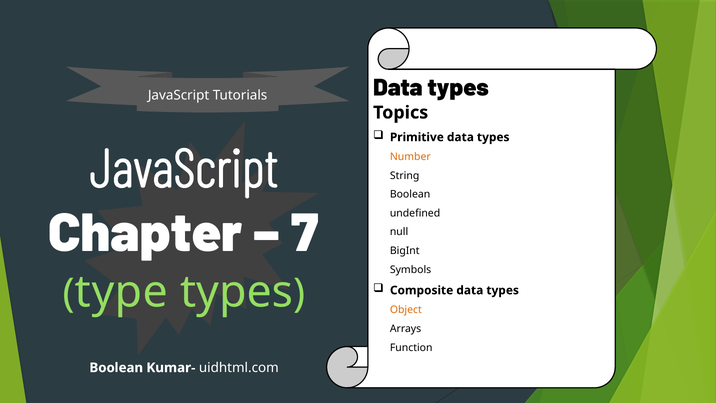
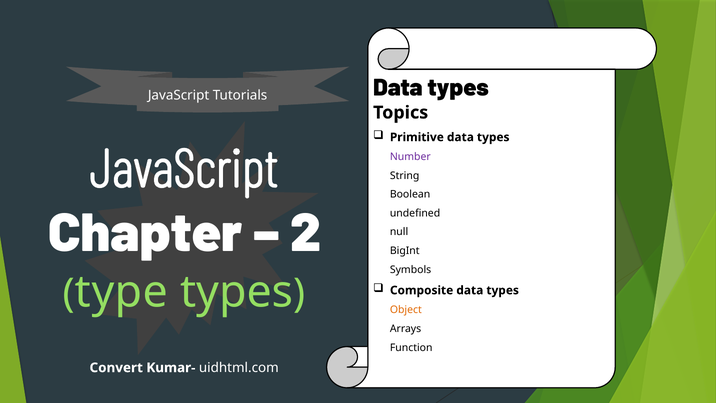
Number colour: orange -> purple
7: 7 -> 2
Boolean at (116, 368): Boolean -> Convert
